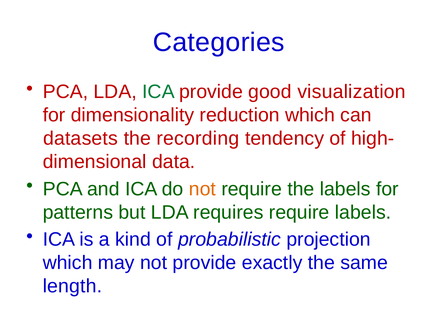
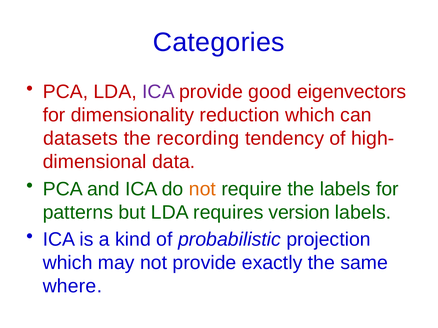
ICA at (158, 92) colour: green -> purple
visualization: visualization -> eigenvectors
requires require: require -> version
length: length -> where
